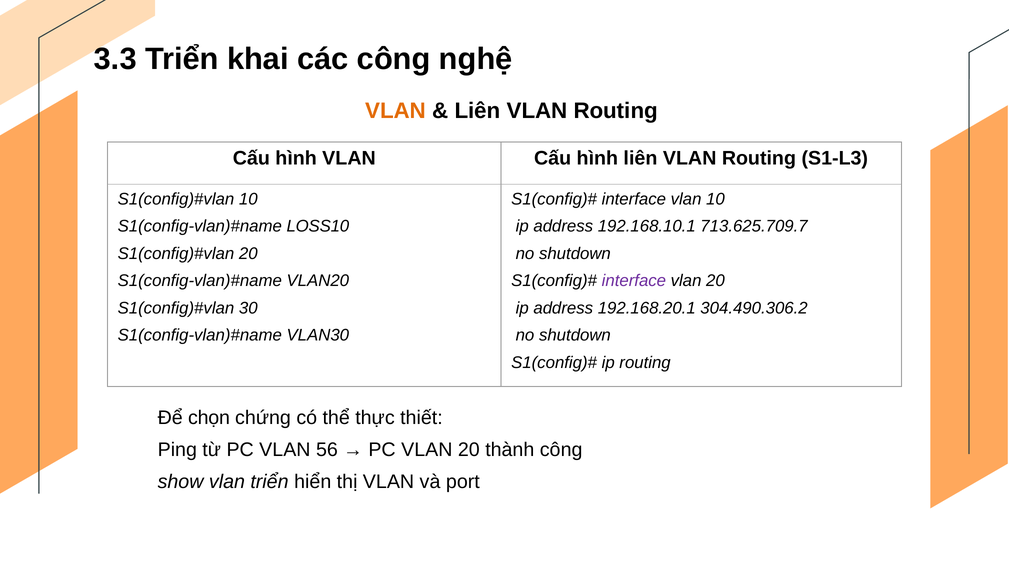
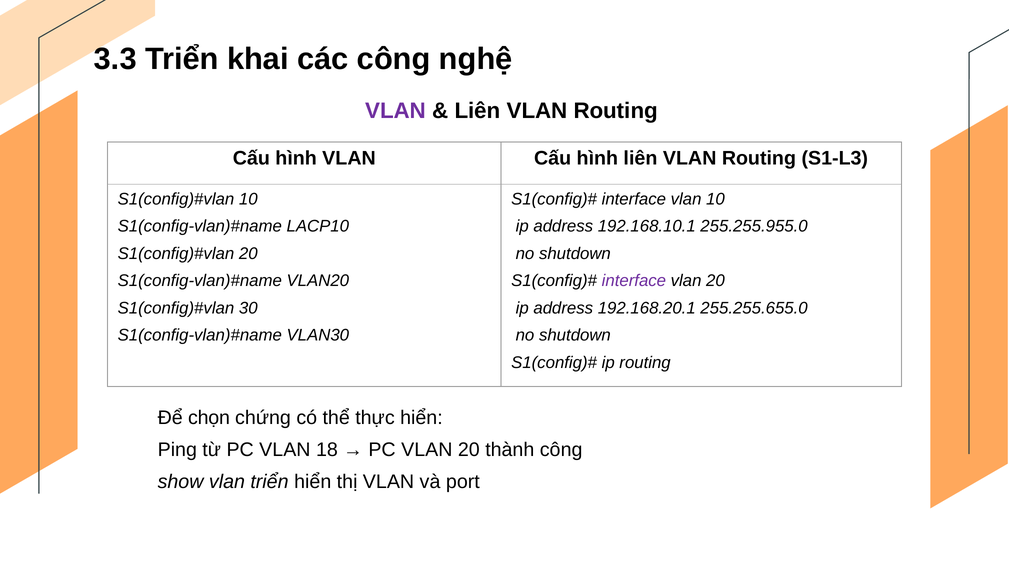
VLAN at (396, 111) colour: orange -> purple
LOSS10: LOSS10 -> LACP10
713.625.709.7: 713.625.709.7 -> 255.255.955.0
304.490.306.2: 304.490.306.2 -> 255.255.655.0
thực thiết: thiết -> hiển
56: 56 -> 18
